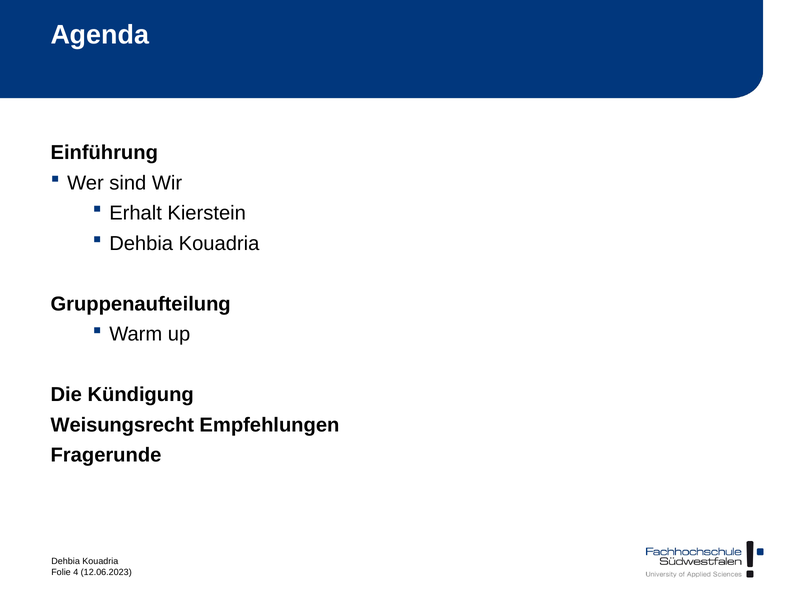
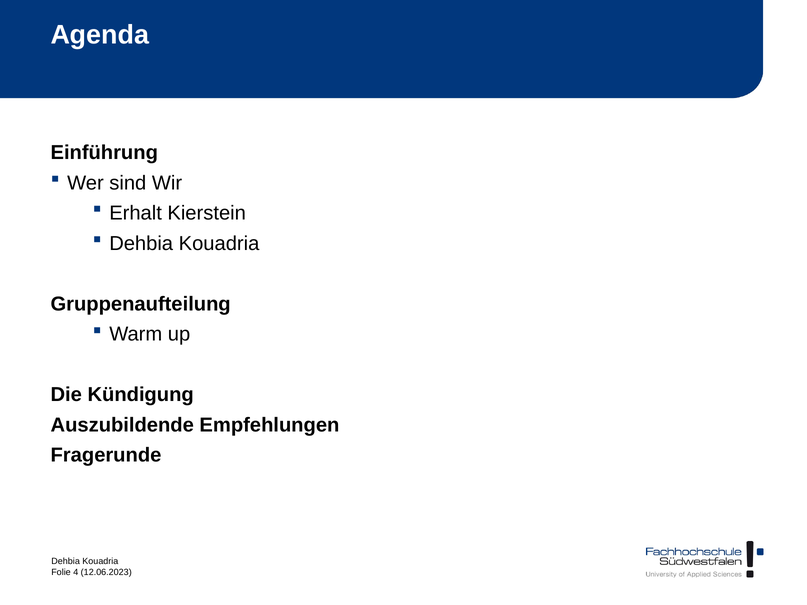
Weisungsrecht: Weisungsrecht -> Auszubildende
